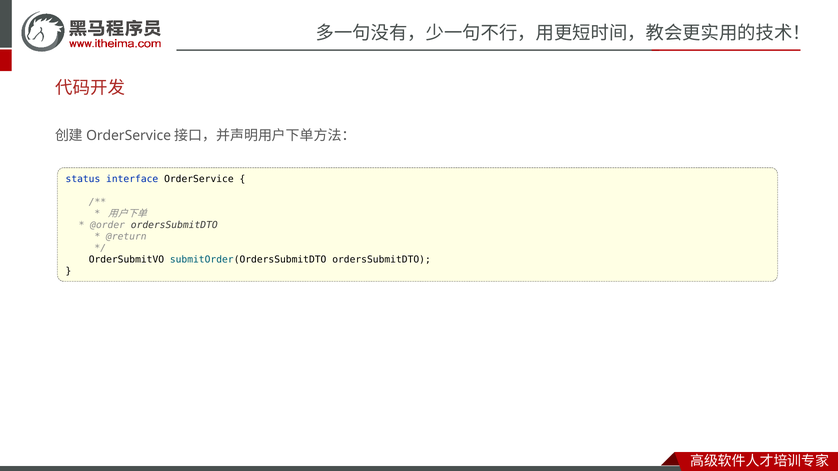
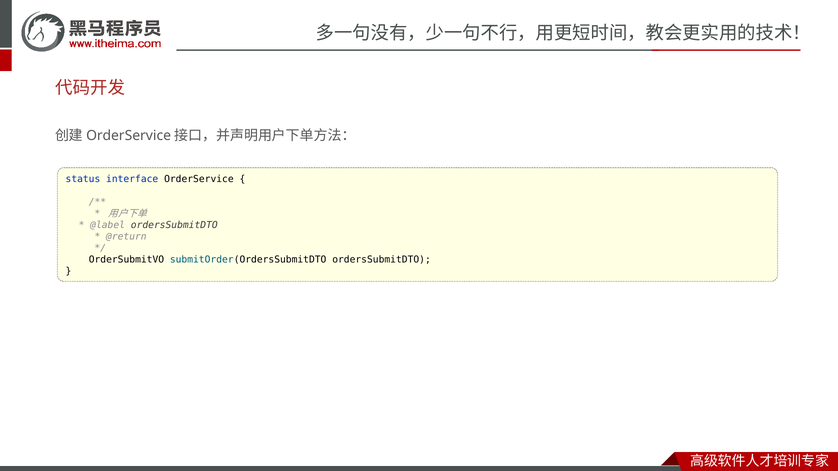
@order: @order -> @label
